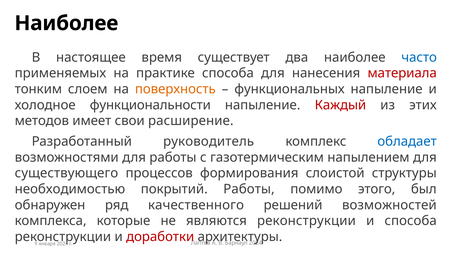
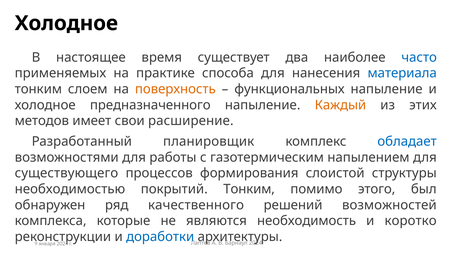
Наиболее at (66, 23): Наиболее -> Холодное
материала colour: red -> blue
функциональности: функциональности -> предназначенного
Каждый colour: red -> orange
руководитель: руководитель -> планировщик
покрытий Работы: Работы -> Тонким
являются реконструкции: реконструкции -> необходимость
и способа: способа -> коротко
доработки colour: red -> blue
